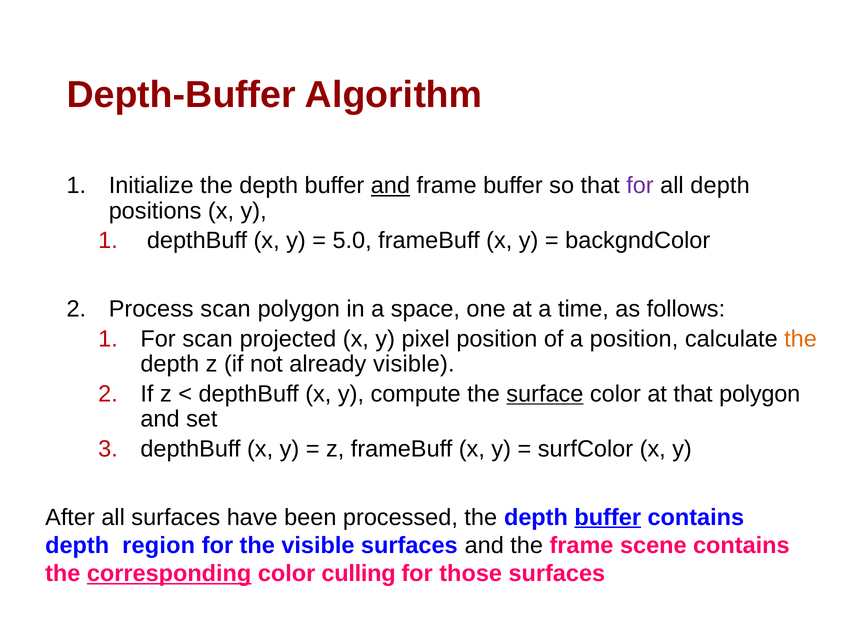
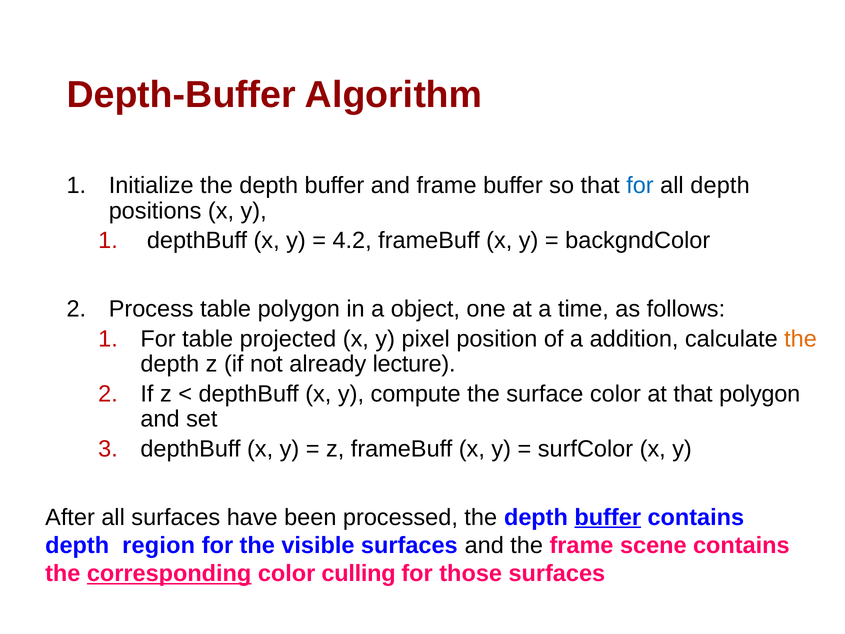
and at (390, 185) underline: present -> none
for at (640, 185) colour: purple -> blue
5.0: 5.0 -> 4.2
Process scan: scan -> table
space: space -> object
For scan: scan -> table
a position: position -> addition
already visible: visible -> lecture
surface underline: present -> none
